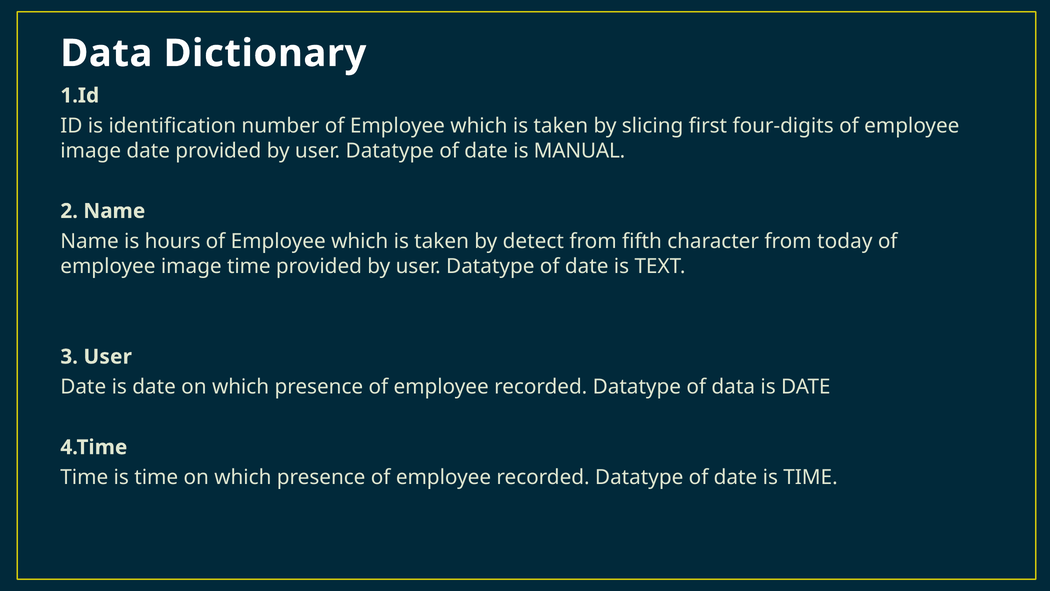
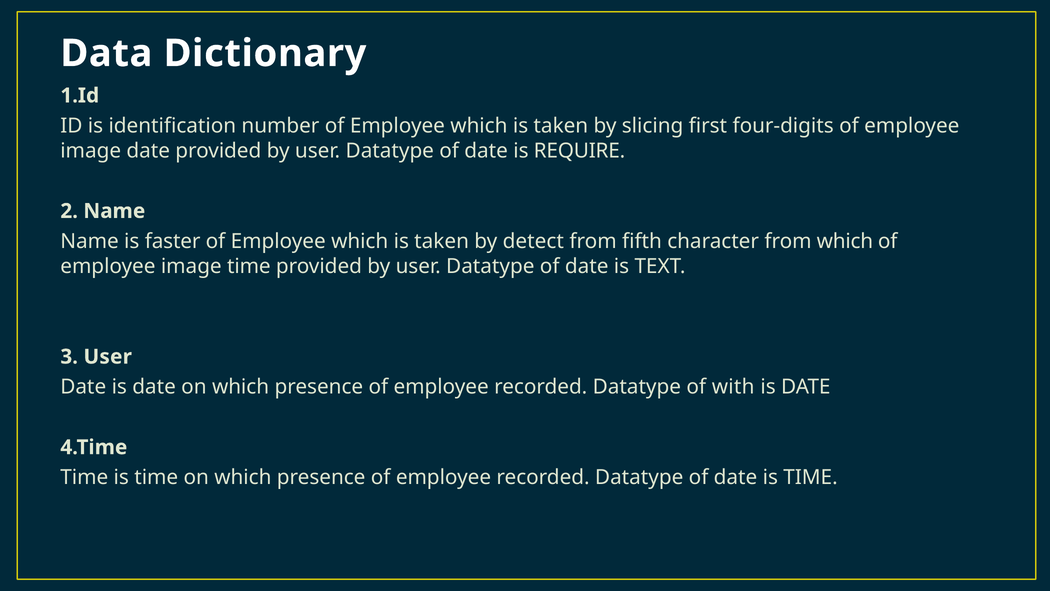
MANUAL: MANUAL -> REQUIRE
hours: hours -> faster
from today: today -> which
of data: data -> with
